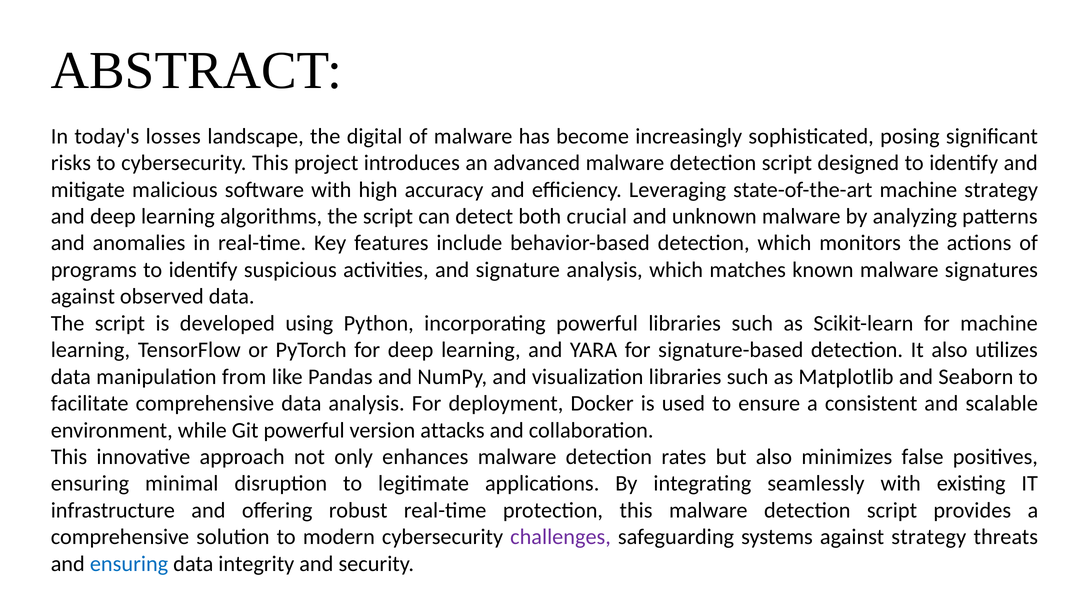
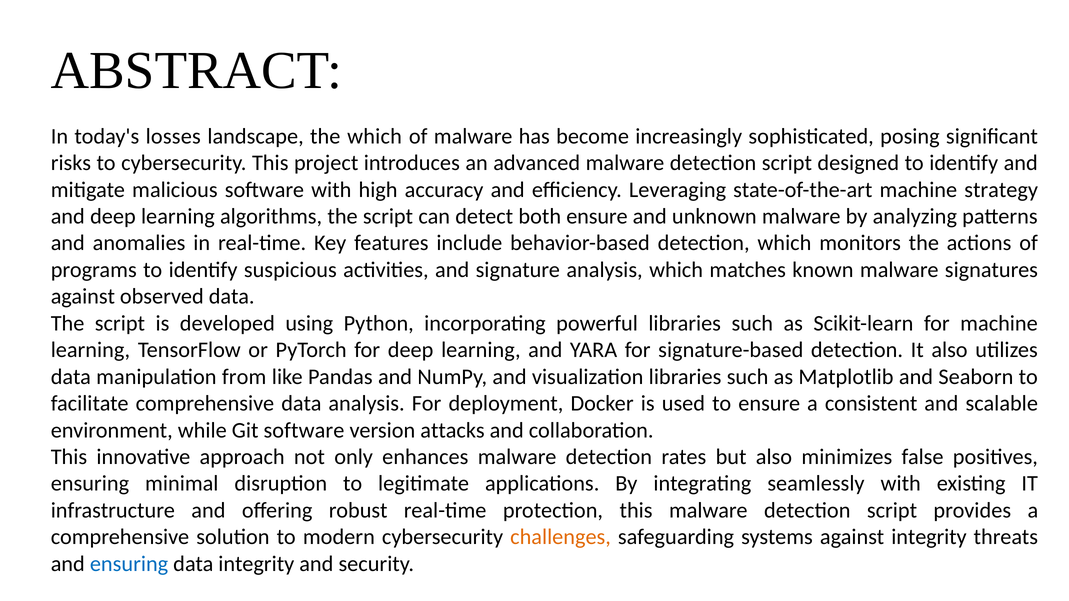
the digital: digital -> which
both crucial: crucial -> ensure
Git powerful: powerful -> software
challenges colour: purple -> orange
against strategy: strategy -> integrity
